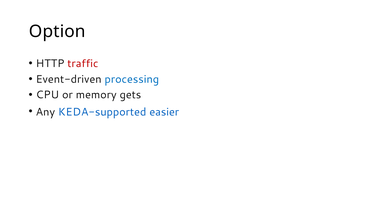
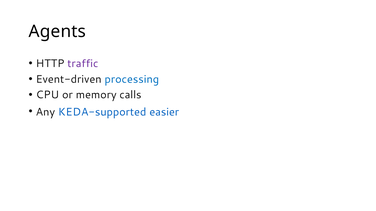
Option: Option -> Agents
traffic colour: red -> purple
gets: gets -> calls
